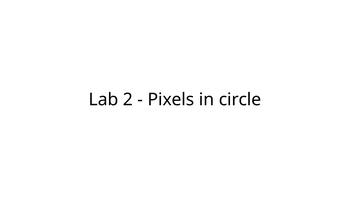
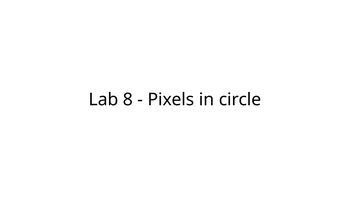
2: 2 -> 8
